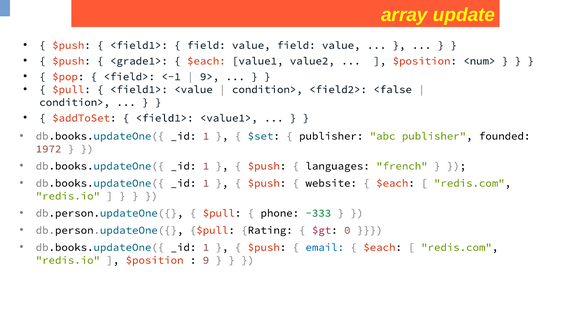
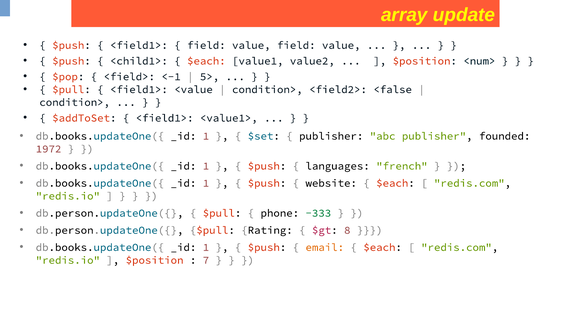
<grade1>: <grade1> -> <child1>
9>: 9> -> 5>
0: 0 -> 8
email colour: blue -> orange
9: 9 -> 7
